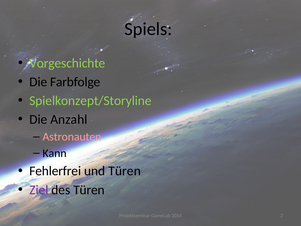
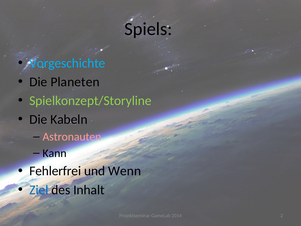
Vorgeschichte colour: light green -> light blue
Farbfolge: Farbfolge -> Planeten
Anzahl: Anzahl -> Kabeln
und Türen: Türen -> Wenn
Ziel colour: purple -> blue
des Türen: Türen -> Inhalt
